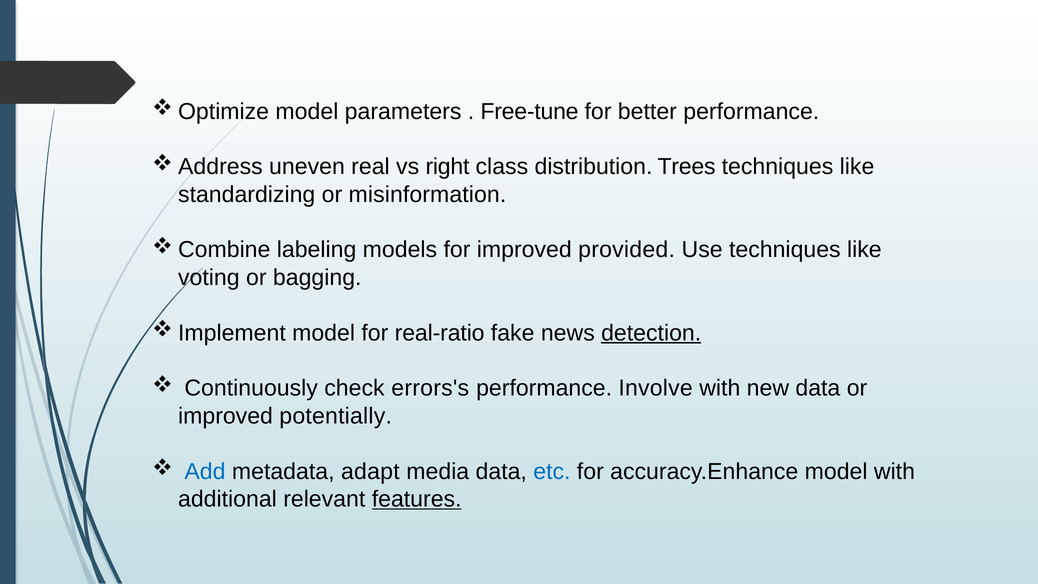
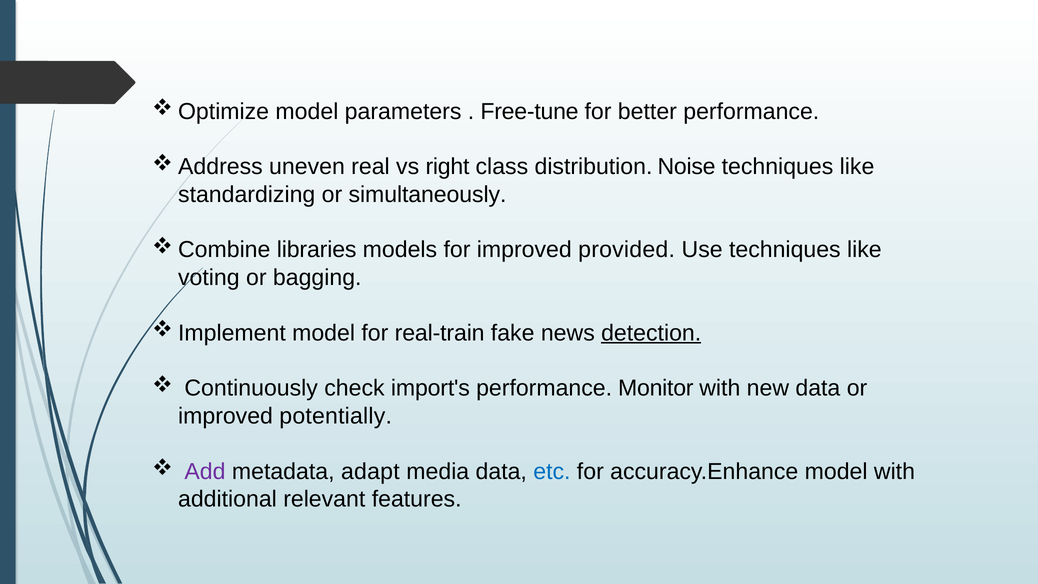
Trees: Trees -> Noise
misinformation: misinformation -> simultaneously
labeling: labeling -> libraries
real-ratio: real-ratio -> real-train
errors's: errors's -> import's
Involve: Involve -> Monitor
Add colour: blue -> purple
features underline: present -> none
